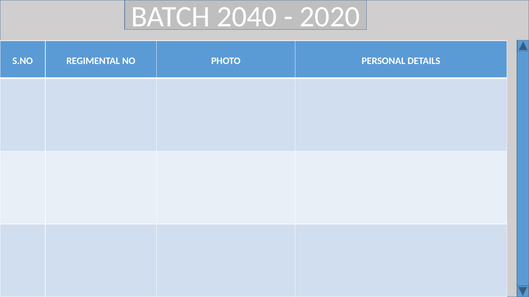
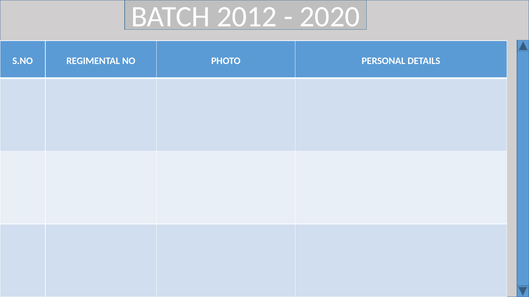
2040: 2040 -> 2012
